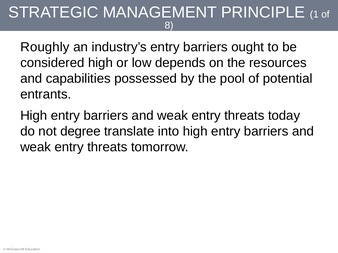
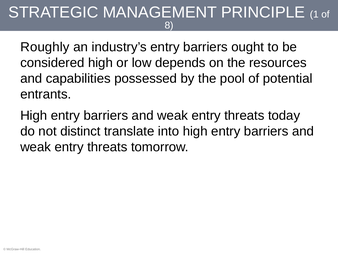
degree: degree -> distinct
